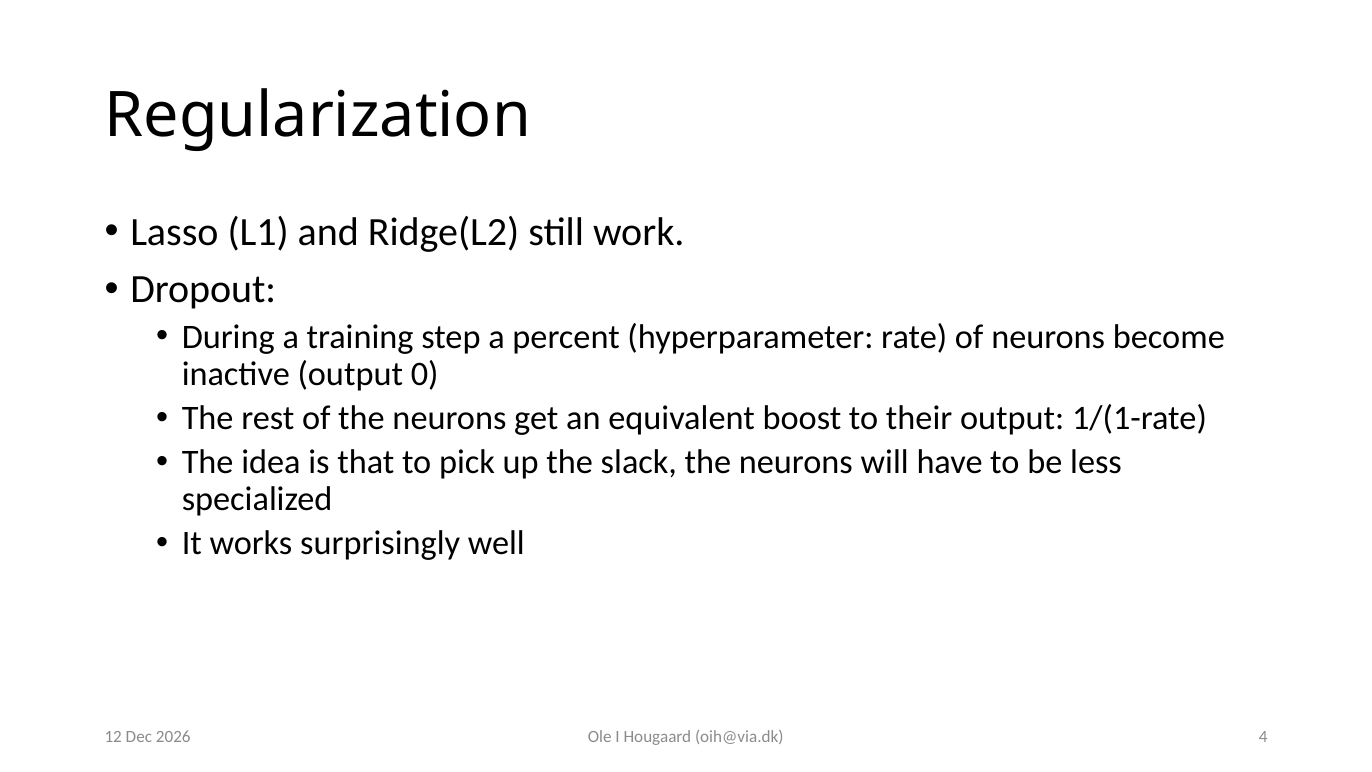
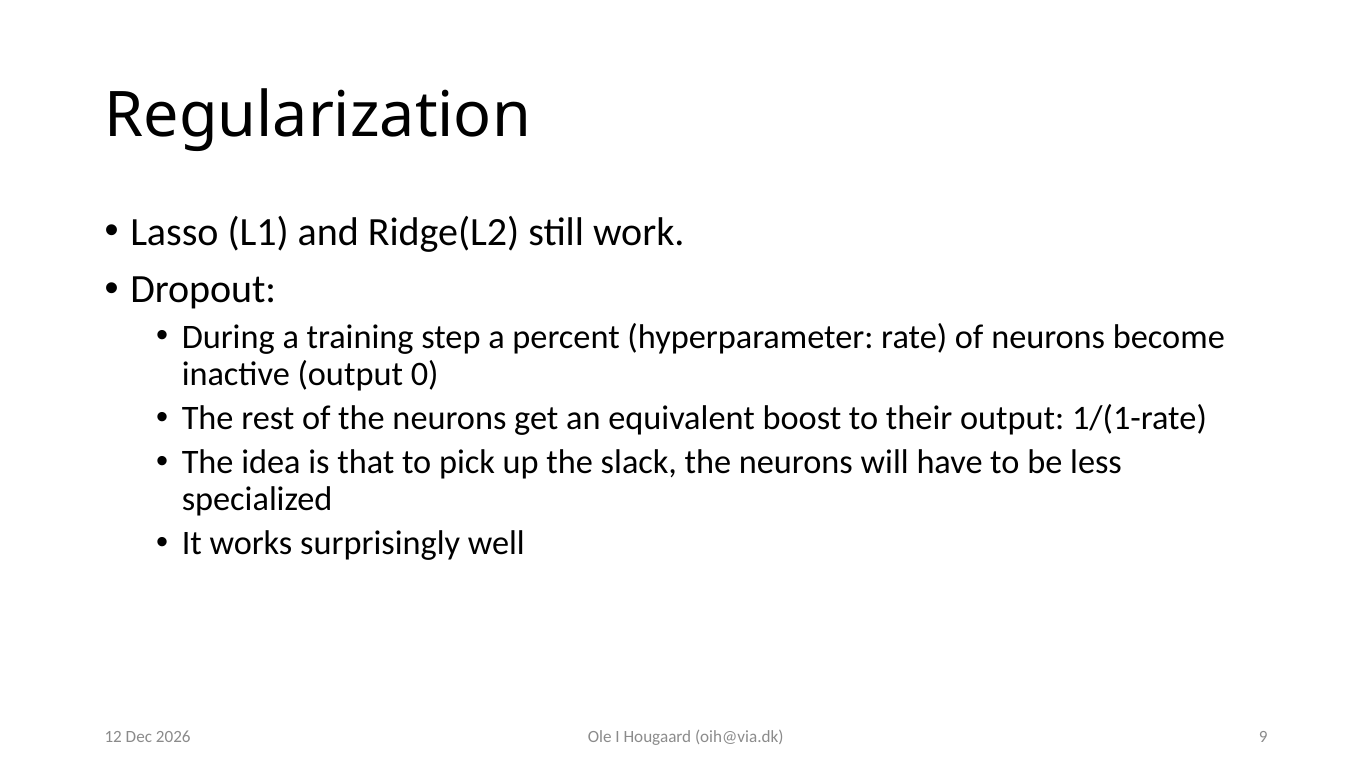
4: 4 -> 9
